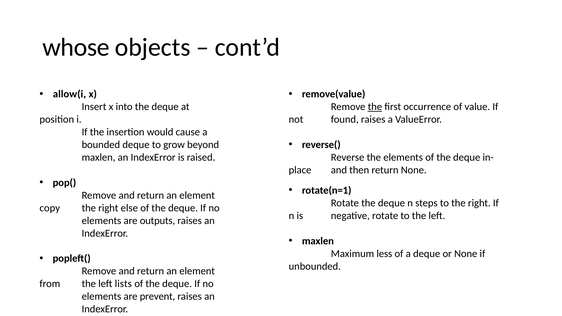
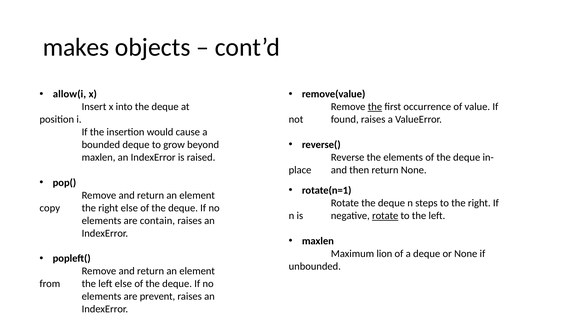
whose: whose -> makes
rotate at (385, 216) underline: none -> present
outputs: outputs -> contain
less: less -> lion
left lists: lists -> else
